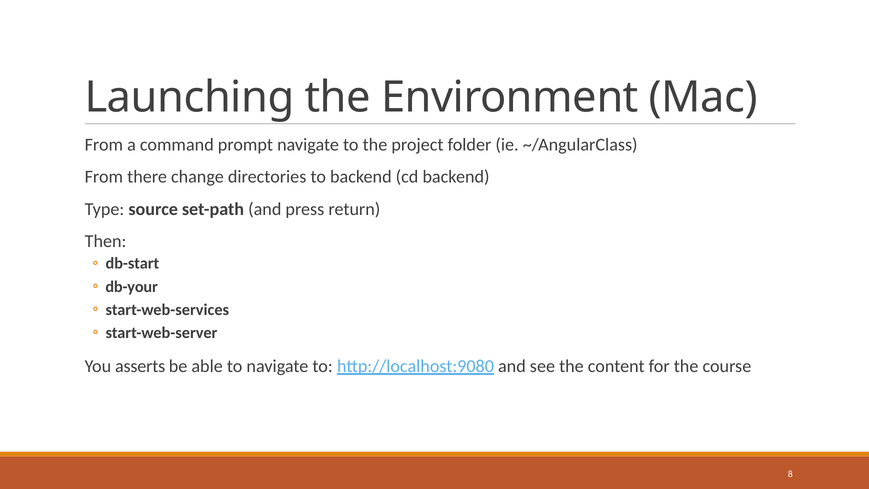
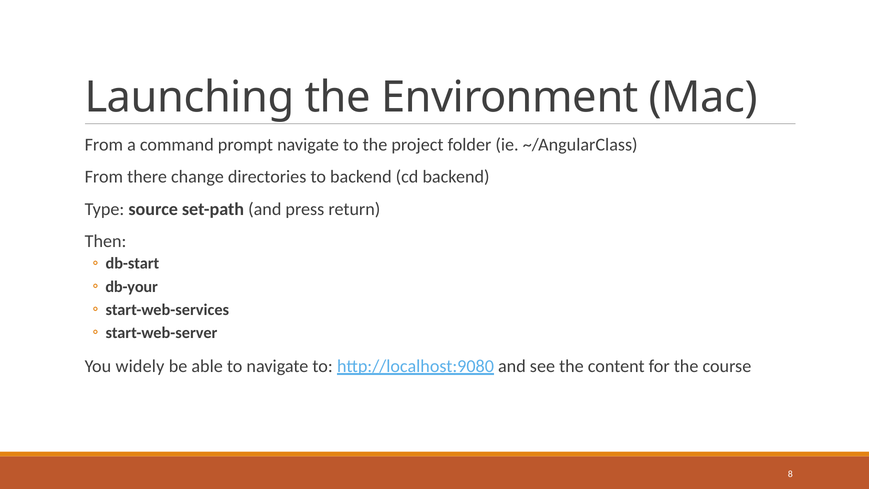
asserts: asserts -> widely
